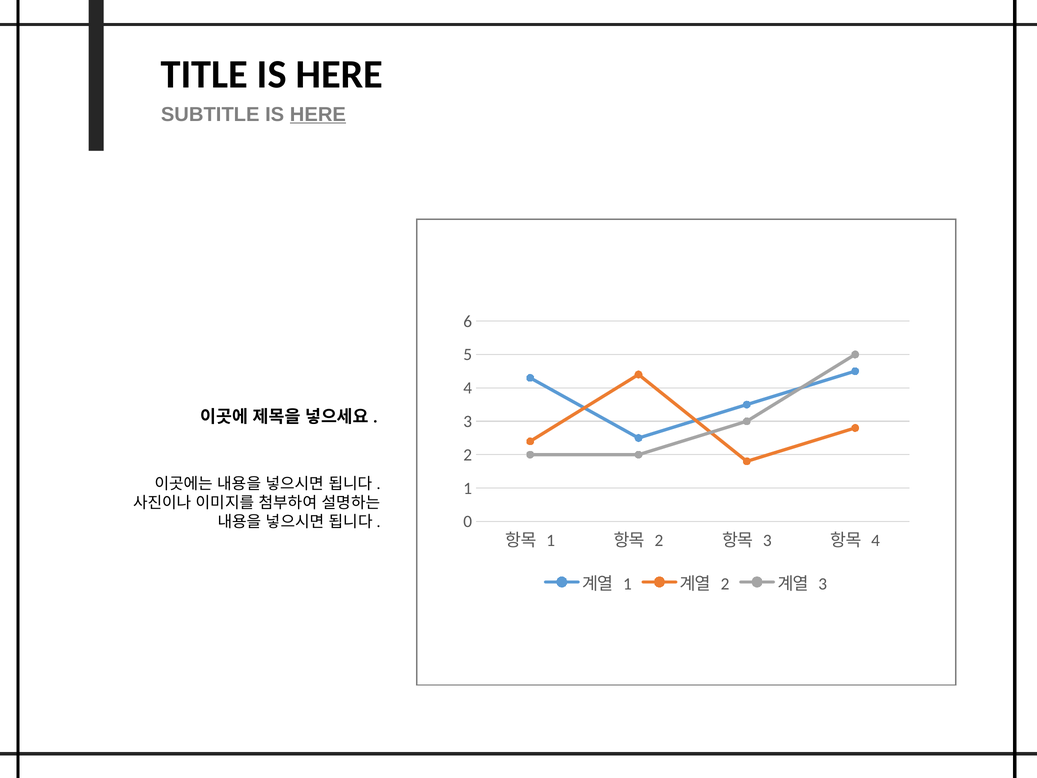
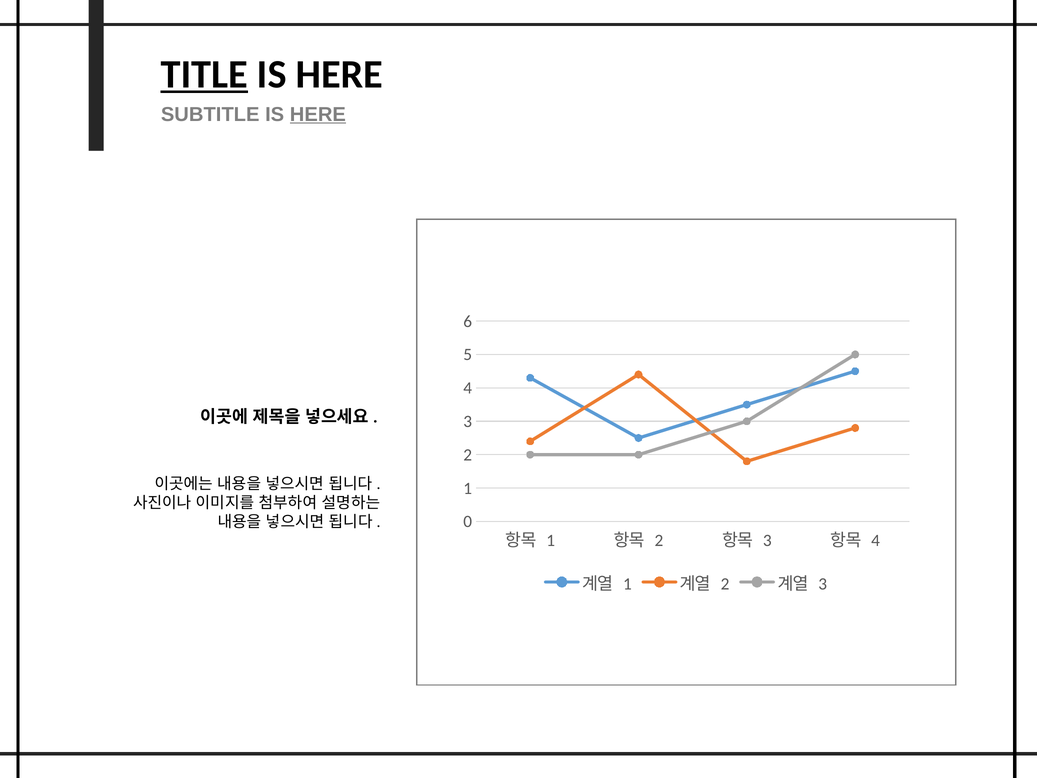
TITLE underline: none -> present
